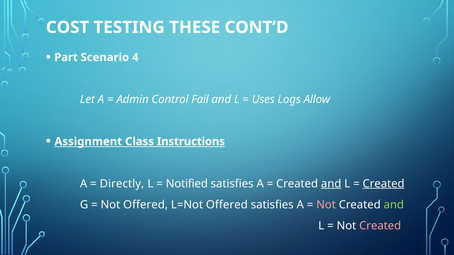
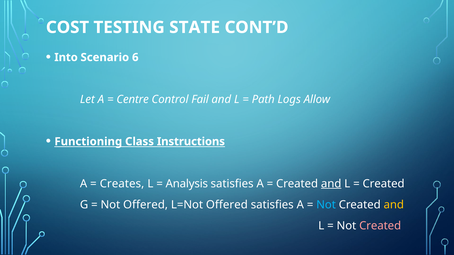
THESE: THESE -> STATE
Part: Part -> Into
4: 4 -> 6
Admin: Admin -> Centre
Uses: Uses -> Path
Assignment: Assignment -> Functioning
Directly: Directly -> Creates
Notified: Notified -> Analysis
Created at (384, 184) underline: present -> none
Not at (326, 205) colour: pink -> light blue
and at (394, 205) colour: light green -> yellow
